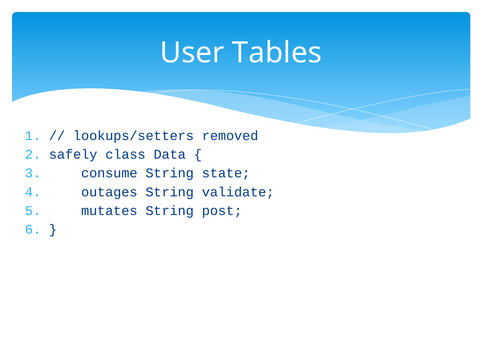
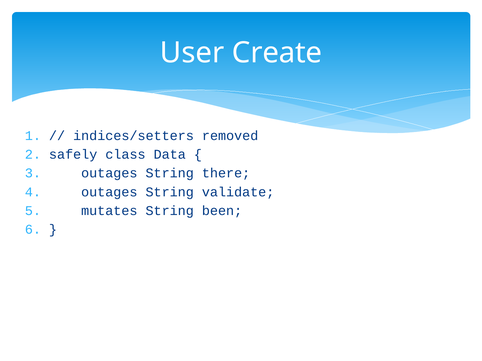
Tables: Tables -> Create
lookups/setters: lookups/setters -> indices/setters
consume at (109, 173): consume -> outages
state: state -> there
post: post -> been
